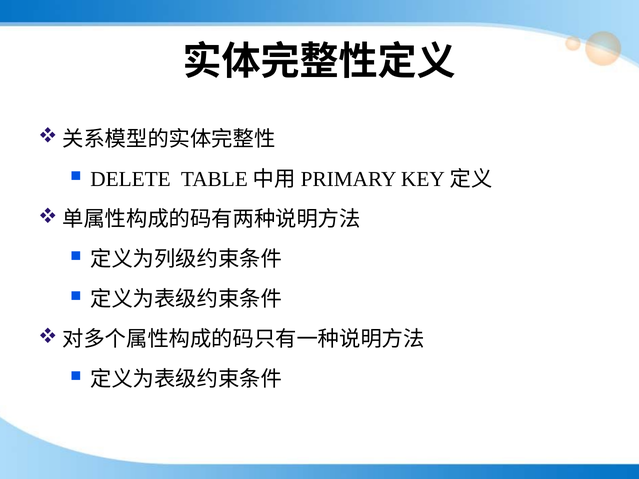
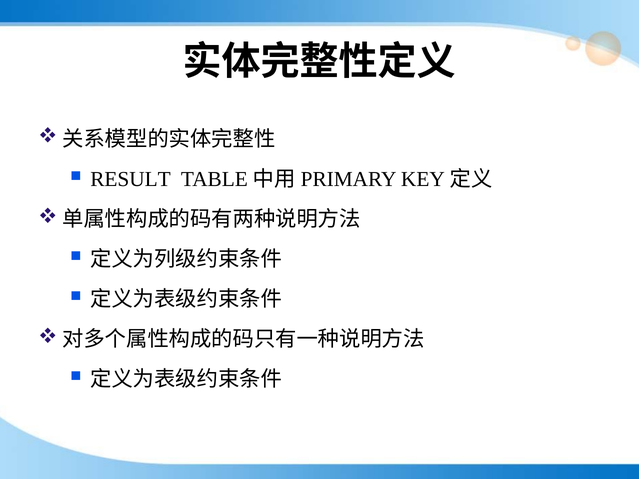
DELETE: DELETE -> RESULT
